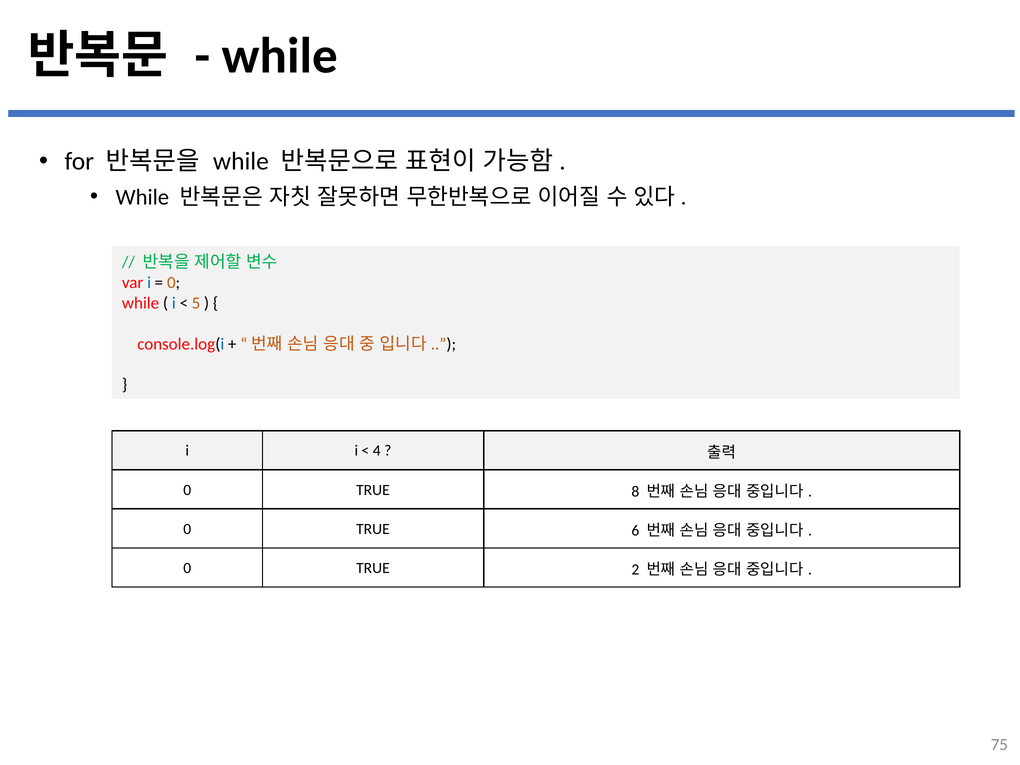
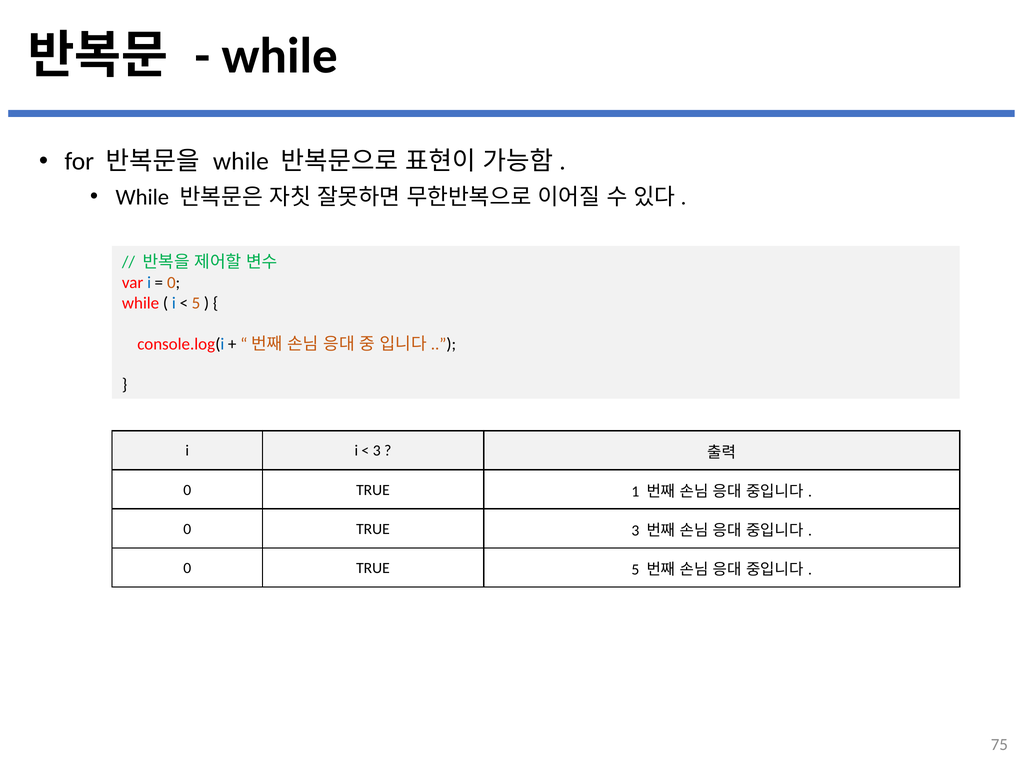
4 at (377, 451): 4 -> 3
8: 8 -> 1
TRUE 6: 6 -> 3
TRUE 2: 2 -> 5
